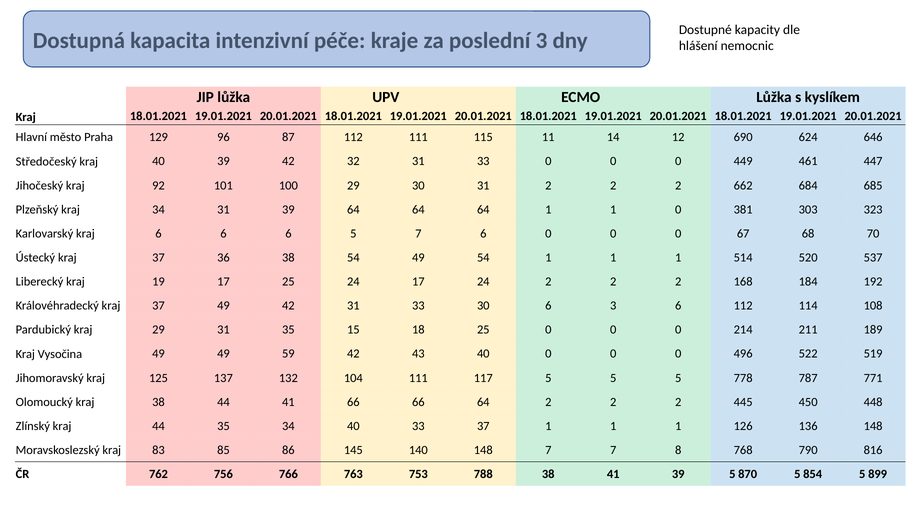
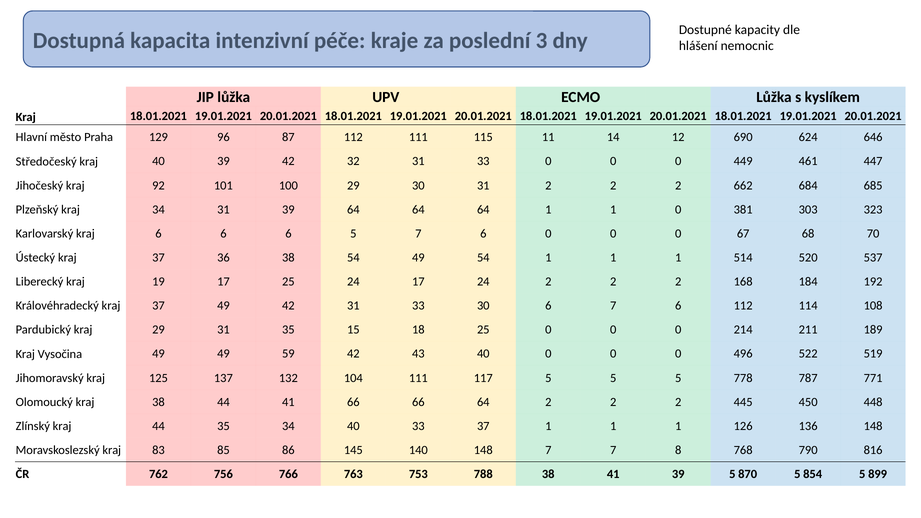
6 3: 3 -> 7
